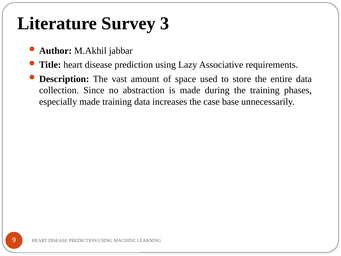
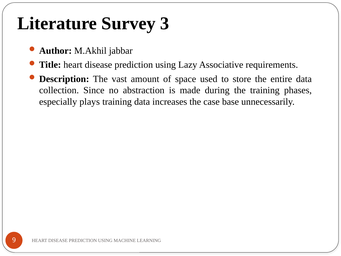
especially made: made -> plays
